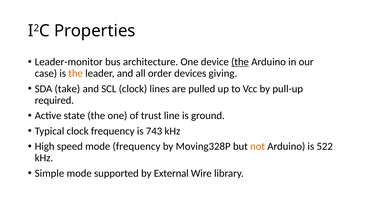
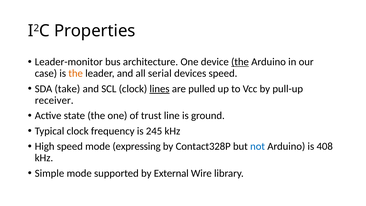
order: order -> serial
devices giving: giving -> speed
lines underline: none -> present
required: required -> receiver
743: 743 -> 245
mode frequency: frequency -> expressing
Moving328P: Moving328P -> Contact328P
not colour: orange -> blue
522: 522 -> 408
